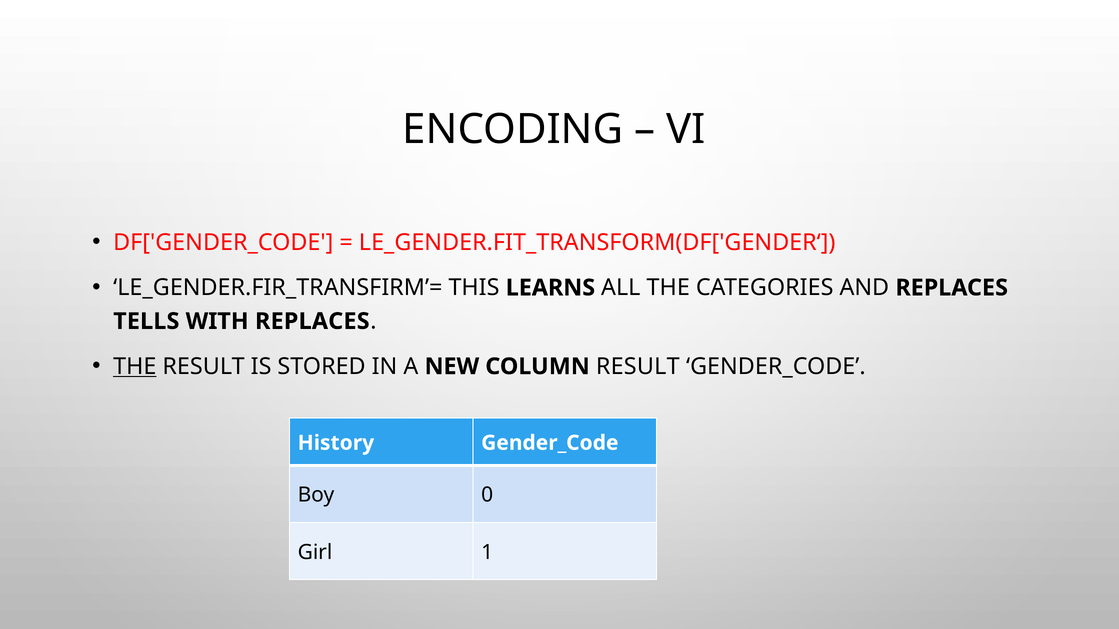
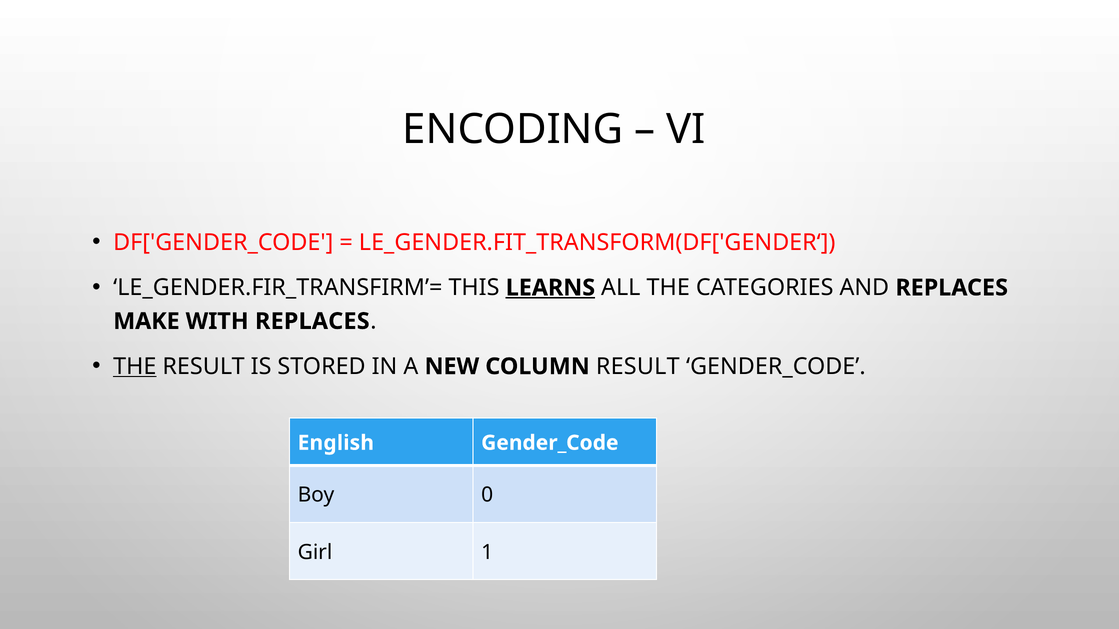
LEARNS underline: none -> present
TELLS: TELLS -> MAKE
History: History -> English
